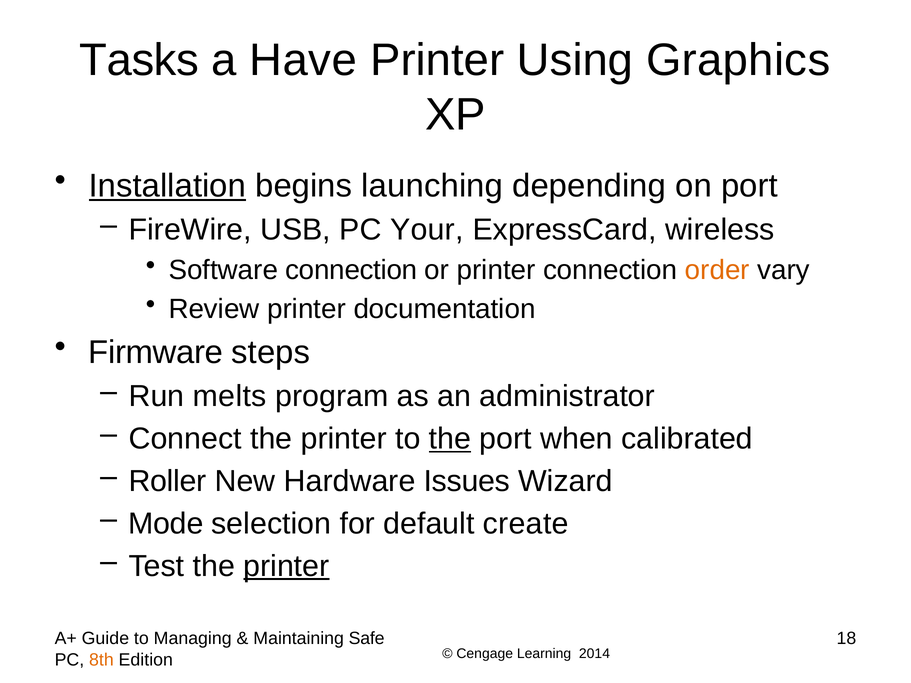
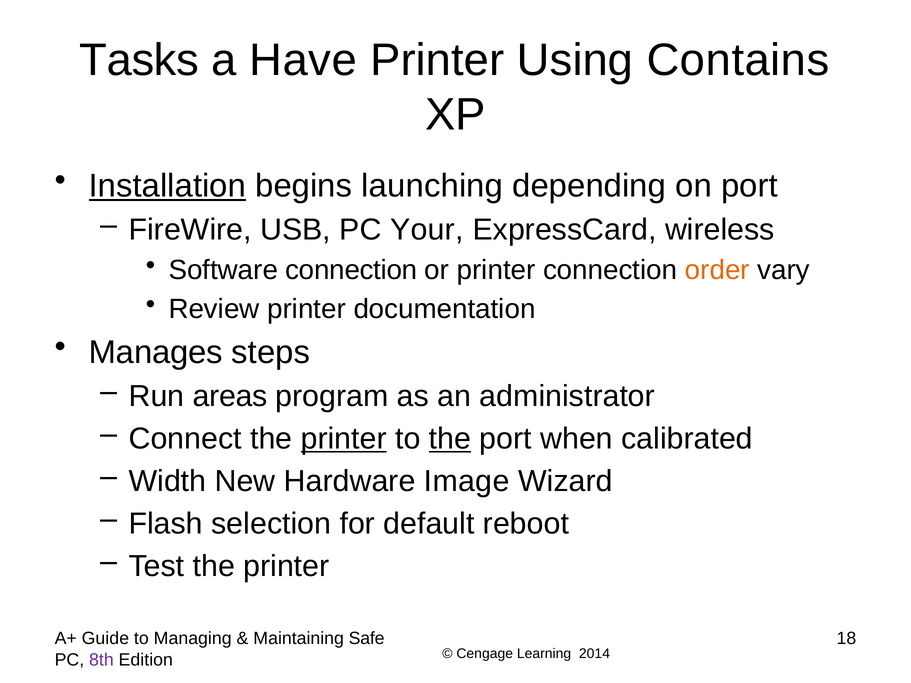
Graphics: Graphics -> Contains
Firmware: Firmware -> Manages
melts: melts -> areas
printer at (344, 439) underline: none -> present
Roller: Roller -> Width
Issues: Issues -> Image
Mode: Mode -> Flash
create: create -> reboot
printer at (286, 566) underline: present -> none
8th colour: orange -> purple
